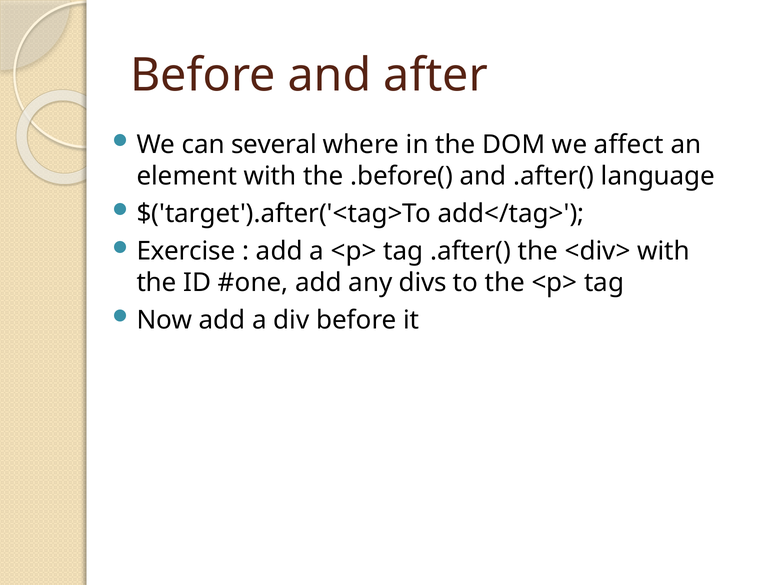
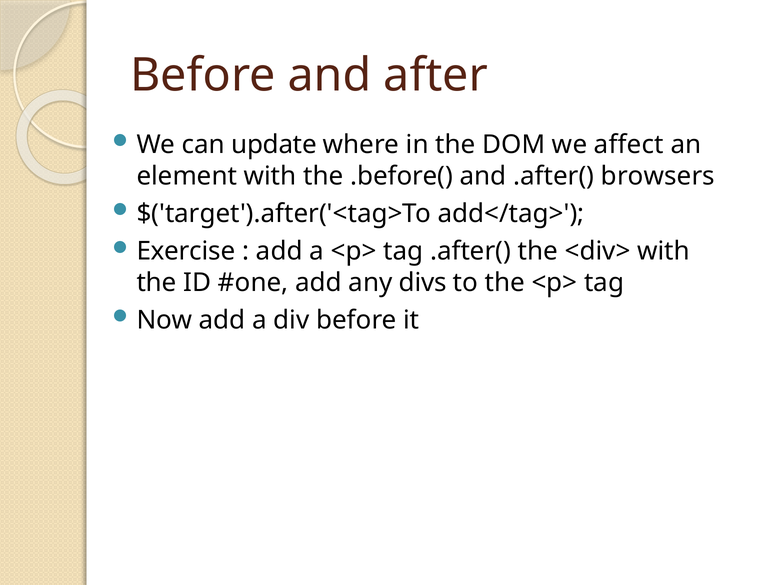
several: several -> update
language: language -> browsers
